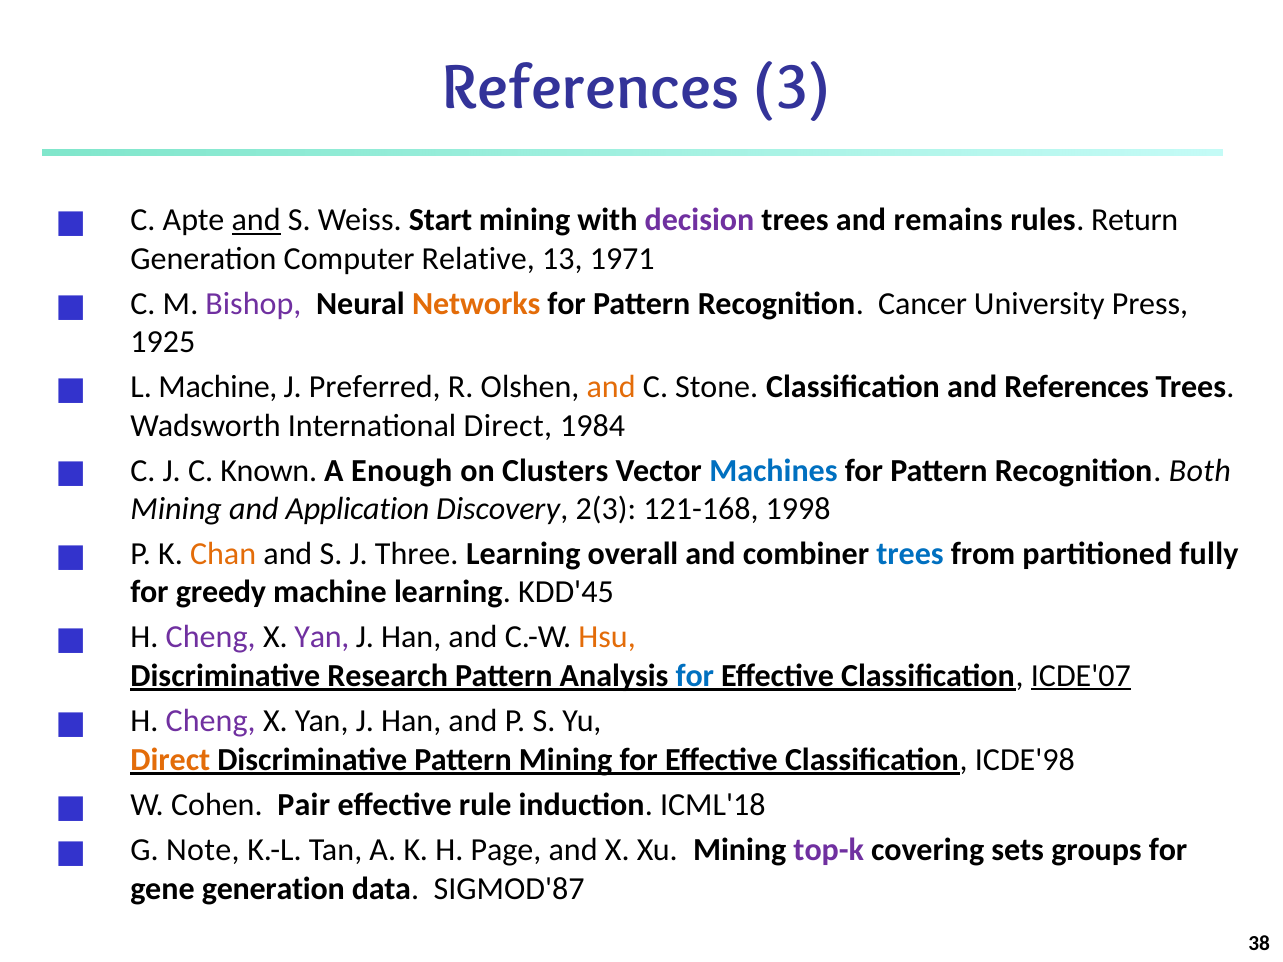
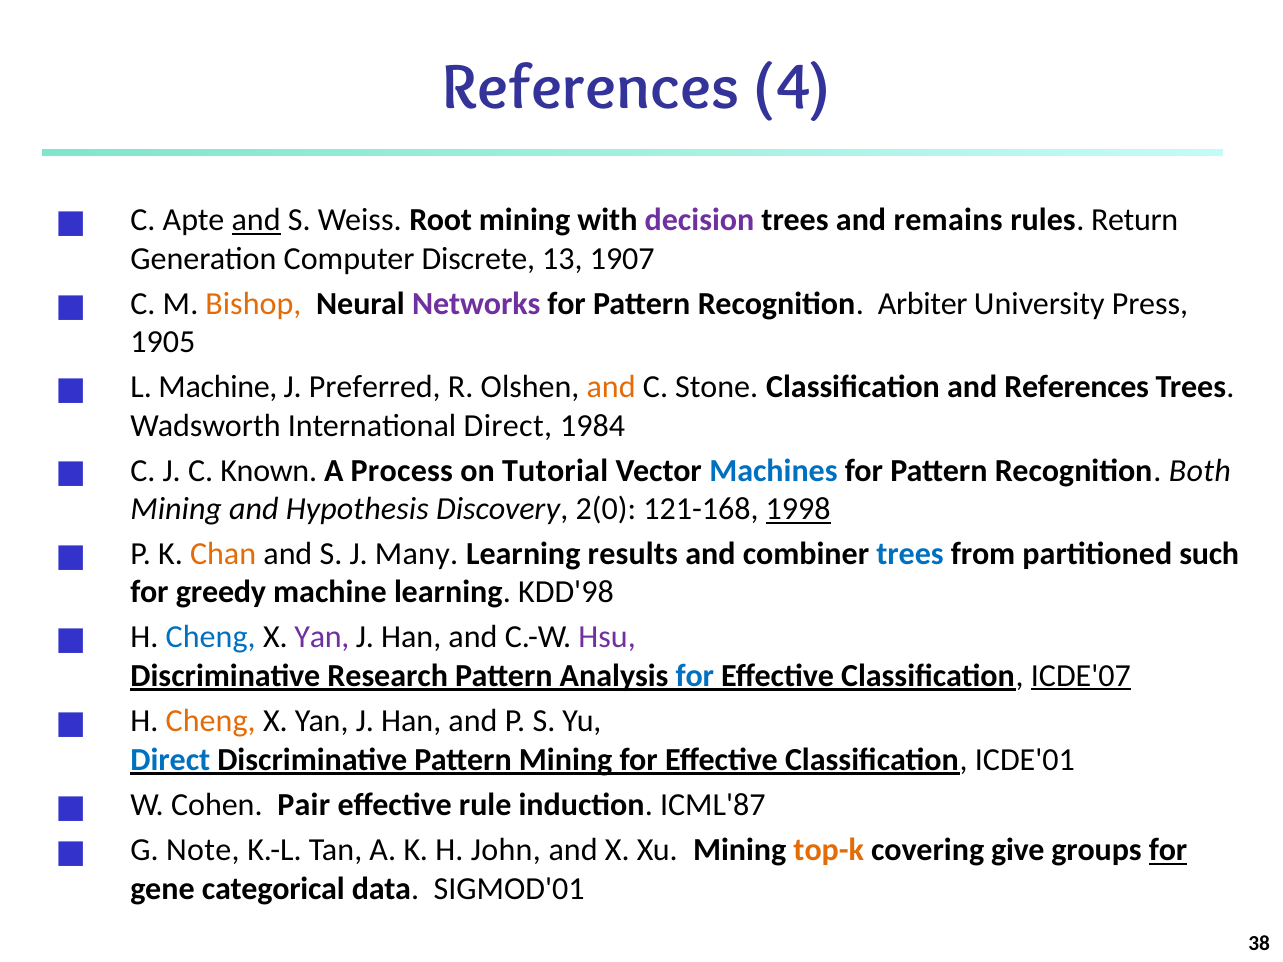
3: 3 -> 4
Start: Start -> Root
Relative: Relative -> Discrete
1971: 1971 -> 1907
Bishop colour: purple -> orange
Networks colour: orange -> purple
Cancer: Cancer -> Arbiter
1925: 1925 -> 1905
Enough: Enough -> Process
Clusters: Clusters -> Tutorial
Application: Application -> Hypothesis
2(3: 2(3 -> 2(0
1998 underline: none -> present
Three: Three -> Many
overall: overall -> results
fully: fully -> such
KDD'45: KDD'45 -> KDD'98
Cheng at (211, 637) colour: purple -> blue
Hsu colour: orange -> purple
Cheng at (211, 721) colour: purple -> orange
Direct at (170, 760) colour: orange -> blue
ICDE'98: ICDE'98 -> ICDE'01
ICML'18: ICML'18 -> ICML'87
Page: Page -> John
top-k colour: purple -> orange
sets: sets -> give
for at (1168, 850) underline: none -> present
gene generation: generation -> categorical
SIGMOD'87: SIGMOD'87 -> SIGMOD'01
